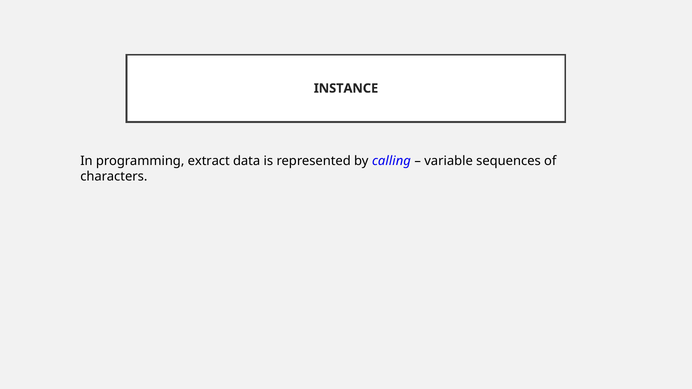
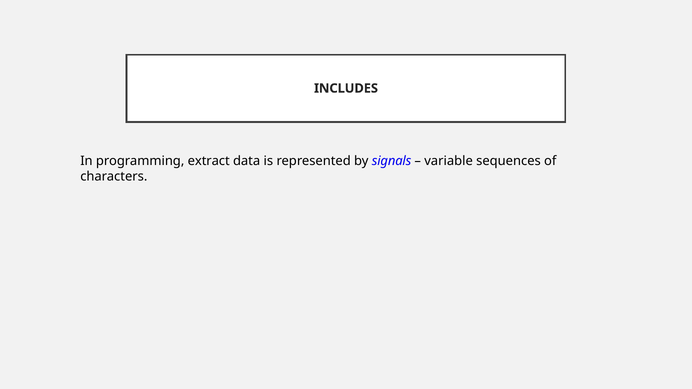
INSTANCE: INSTANCE -> INCLUDES
calling: calling -> signals
